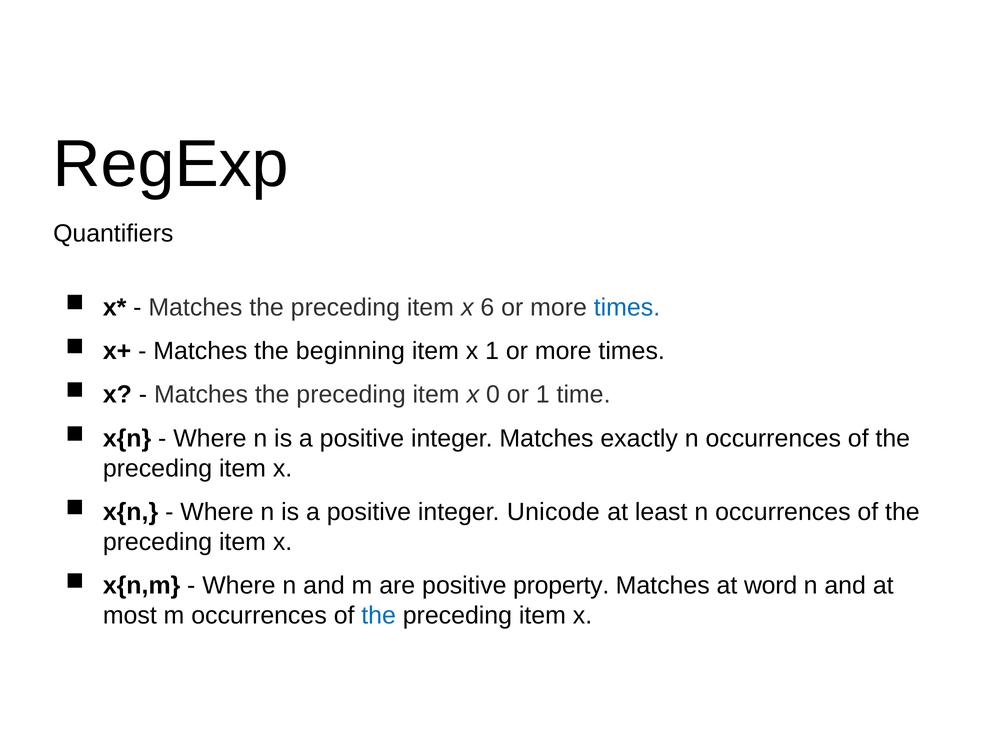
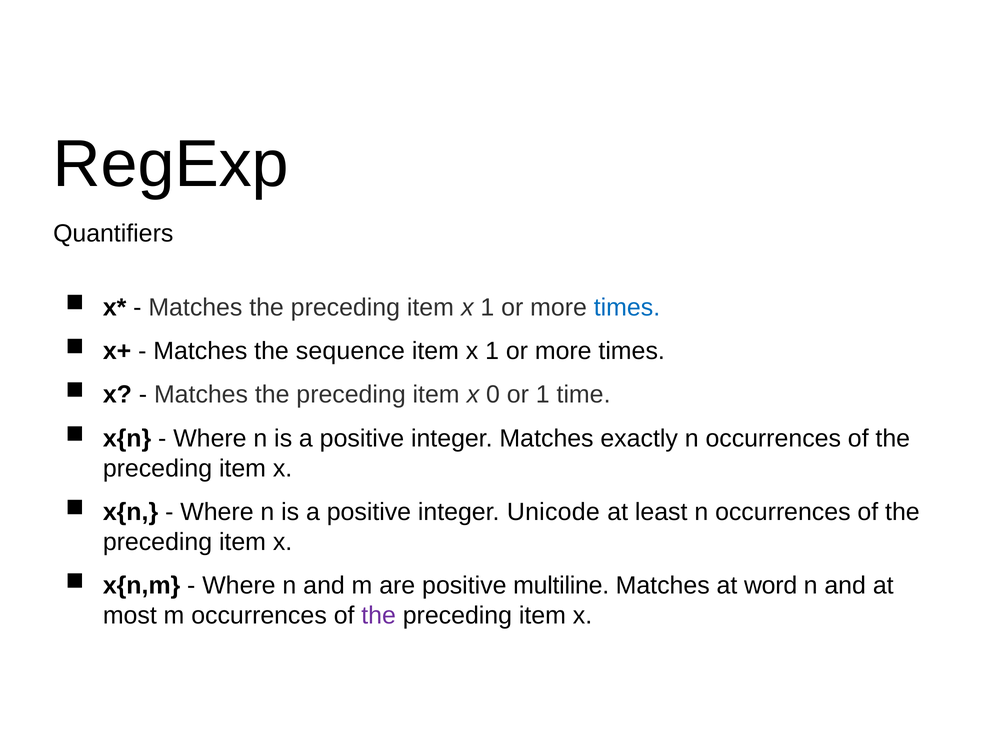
preceding item x 6: 6 -> 1
beginning: beginning -> sequence
property: property -> multiline
the at (379, 616) colour: blue -> purple
